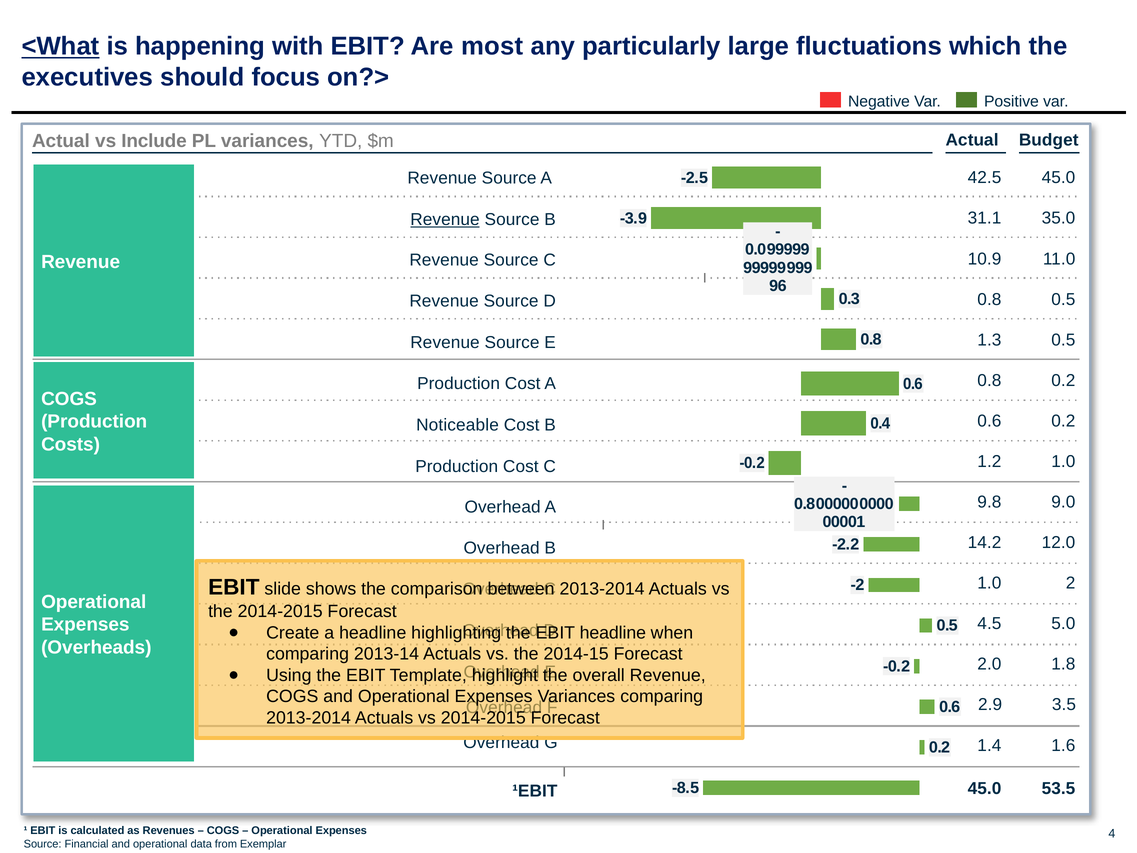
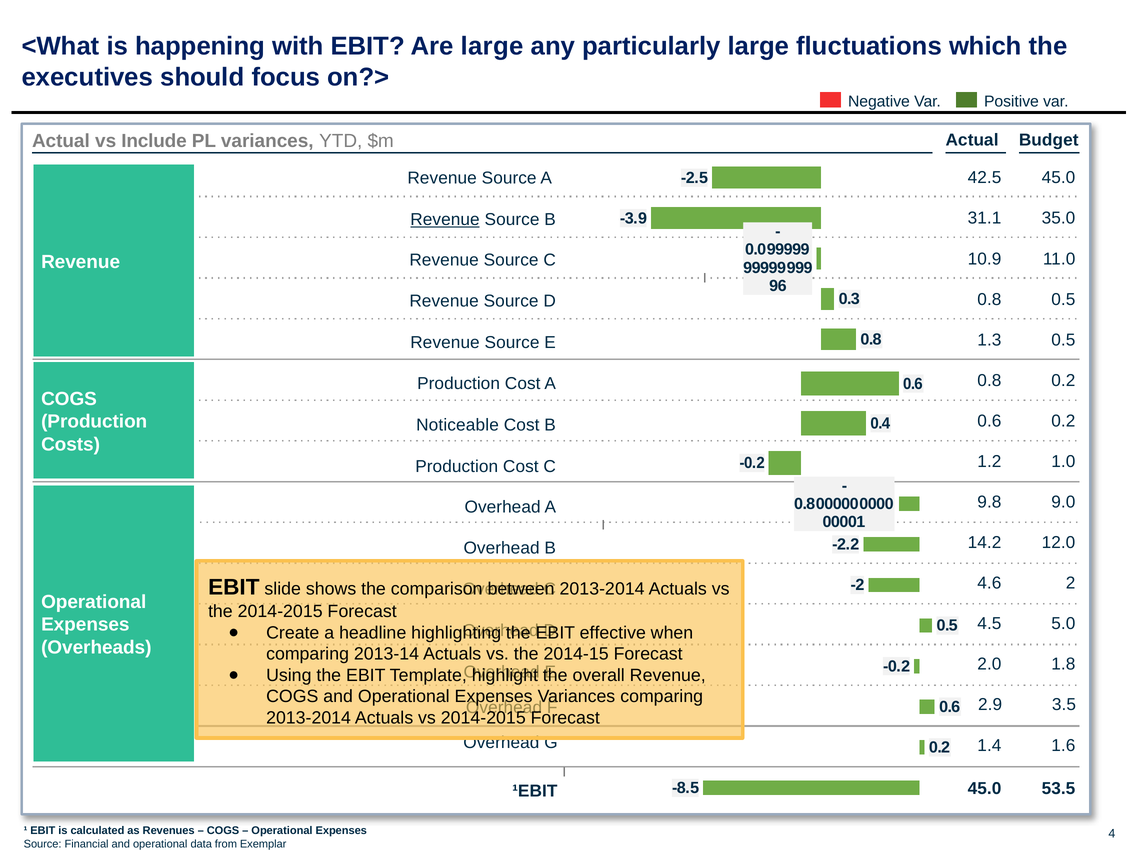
<What underline: present -> none
Are most: most -> large
1.0 at (989, 583): 1.0 -> 4.6
headline at (613, 633): headline -> effective
